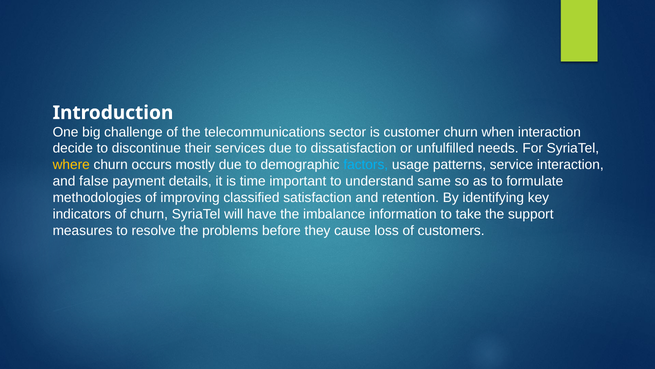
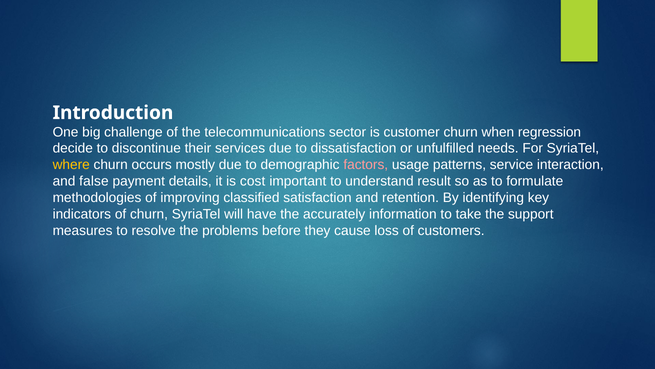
when interaction: interaction -> regression
factors colour: light blue -> pink
time: time -> cost
same: same -> result
imbalance: imbalance -> accurately
